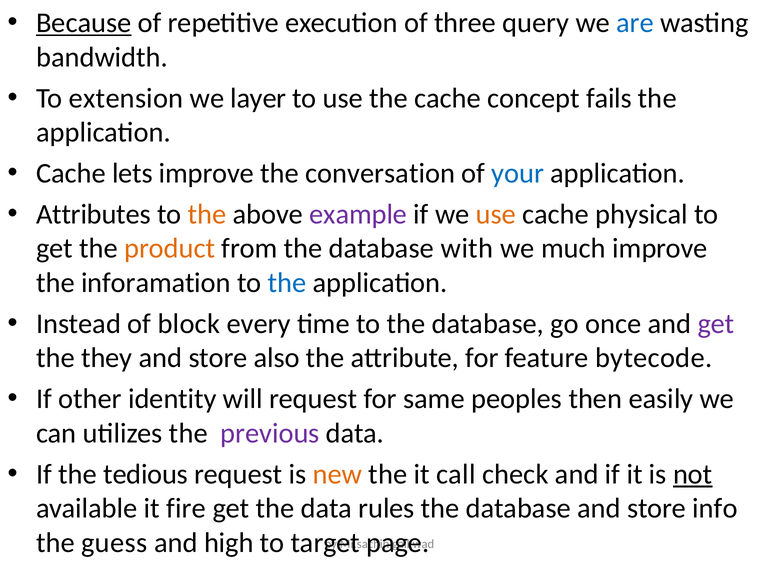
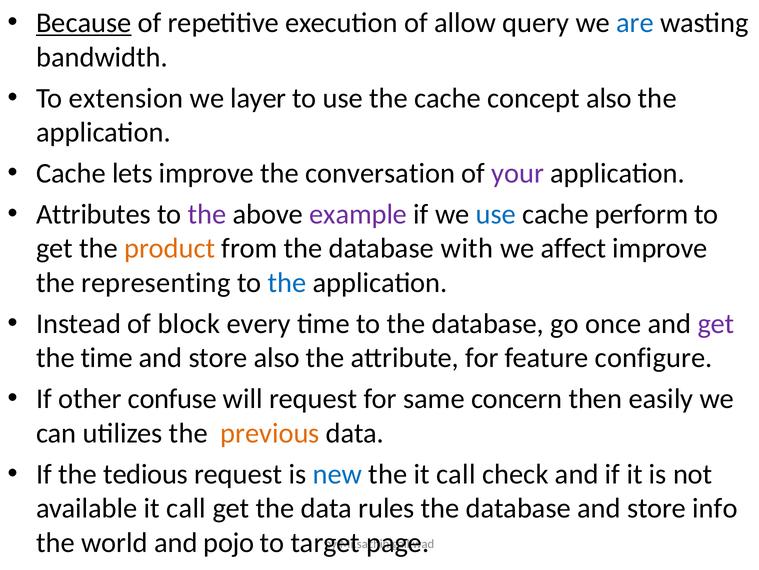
three: three -> allow
concept fails: fails -> also
your colour: blue -> purple
the at (207, 214) colour: orange -> purple
use at (496, 214) colour: orange -> blue
physical: physical -> perform
much: much -> affect
inforamation: inforamation -> representing
the they: they -> time
bytecode: bytecode -> configure
identity: identity -> confuse
peoples: peoples -> concern
previous colour: purple -> orange
new colour: orange -> blue
not underline: present -> none
available it fire: fire -> call
guess: guess -> world
high: high -> pojo
